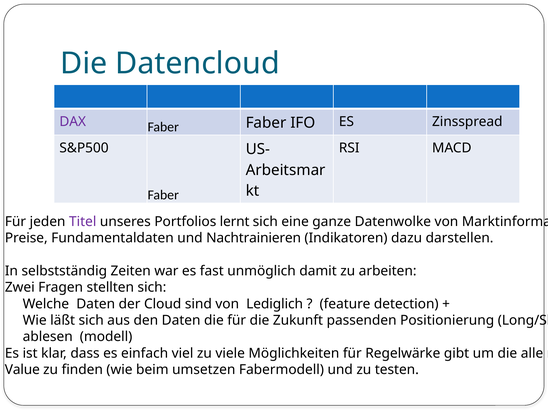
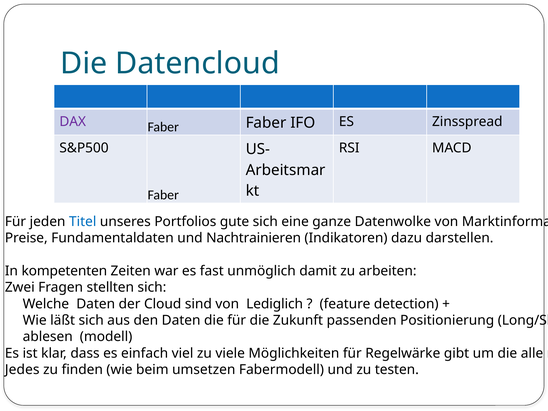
Titel colour: purple -> blue
lernt: lernt -> gute
selbstständig: selbstständig -> kompetenten
Value: Value -> Jedes
